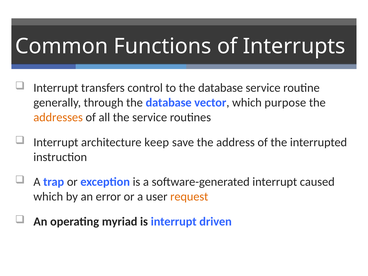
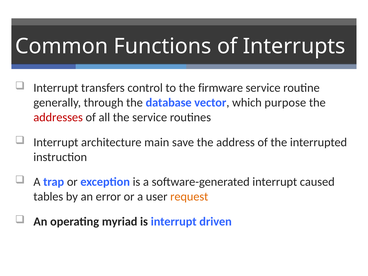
to the database: database -> firmware
addresses colour: orange -> red
keep: keep -> main
which at (48, 197): which -> tables
